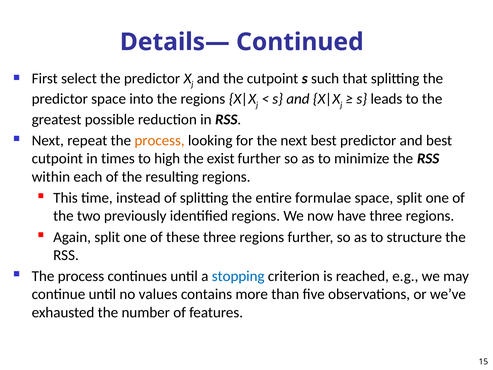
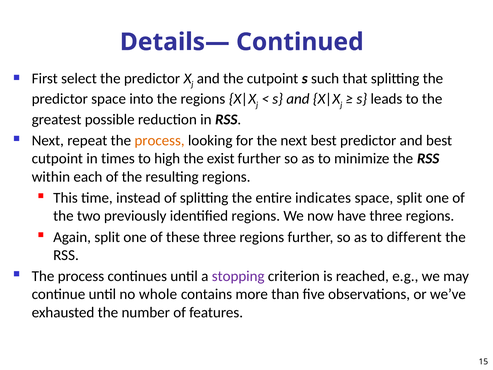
formulae: formulae -> indicates
structure: structure -> different
stopping colour: blue -> purple
values: values -> whole
